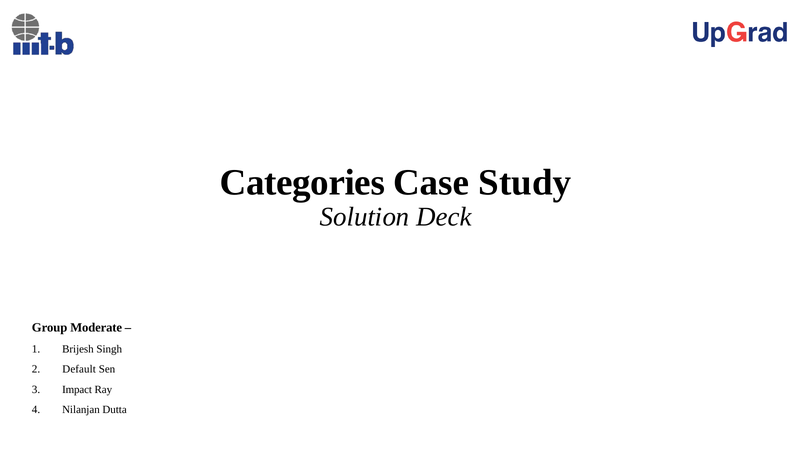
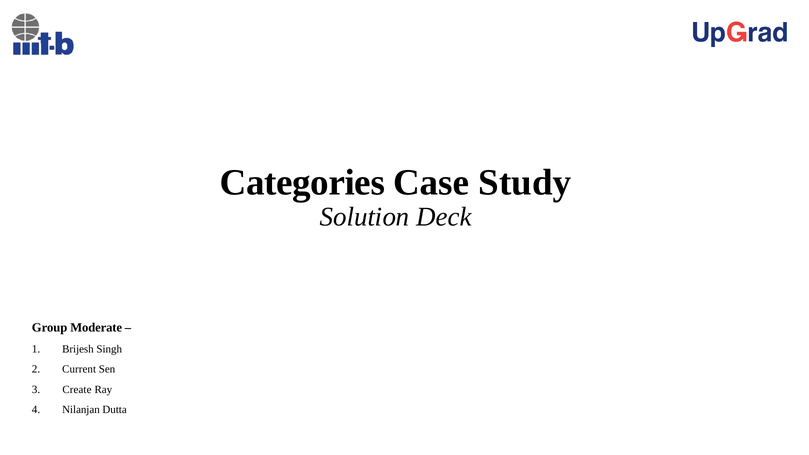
Default: Default -> Current
Impact: Impact -> Create
